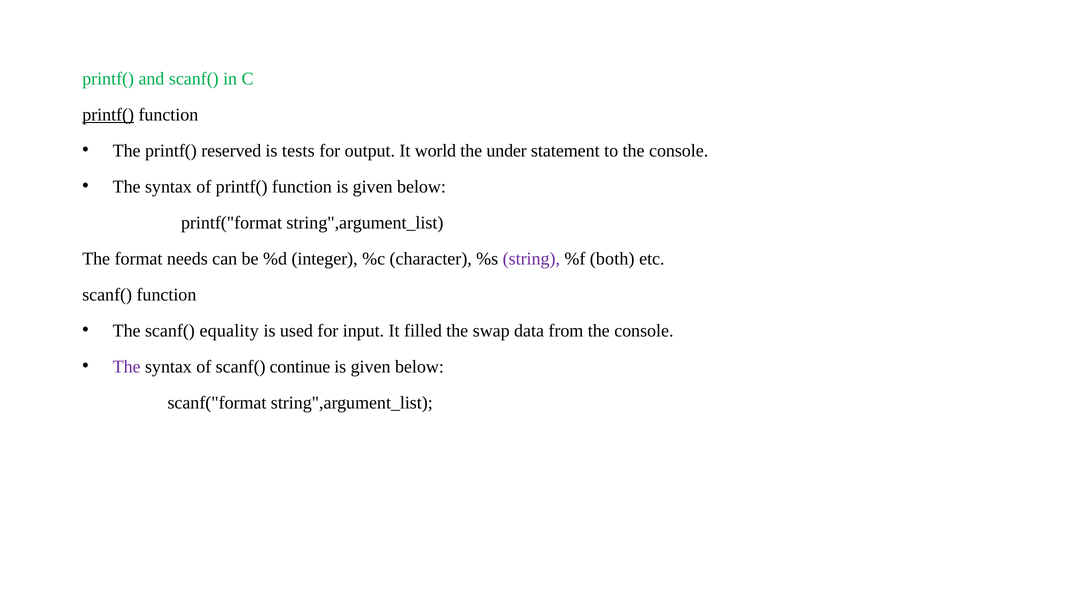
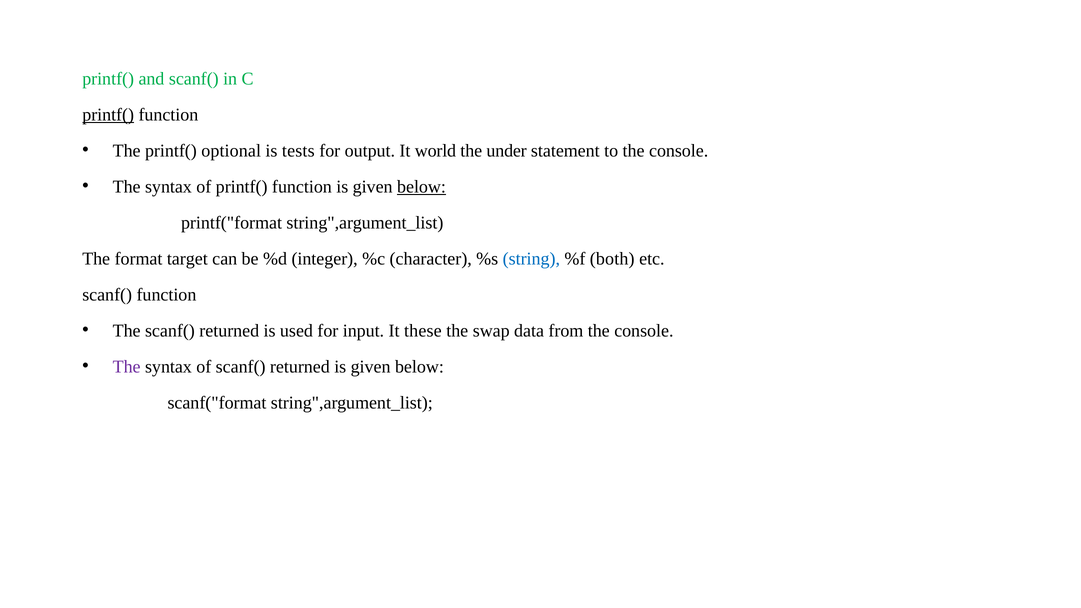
reserved: reserved -> optional
below at (422, 187) underline: none -> present
needs: needs -> target
string colour: purple -> blue
The scanf( equality: equality -> returned
filled: filled -> these
of scanf( continue: continue -> returned
